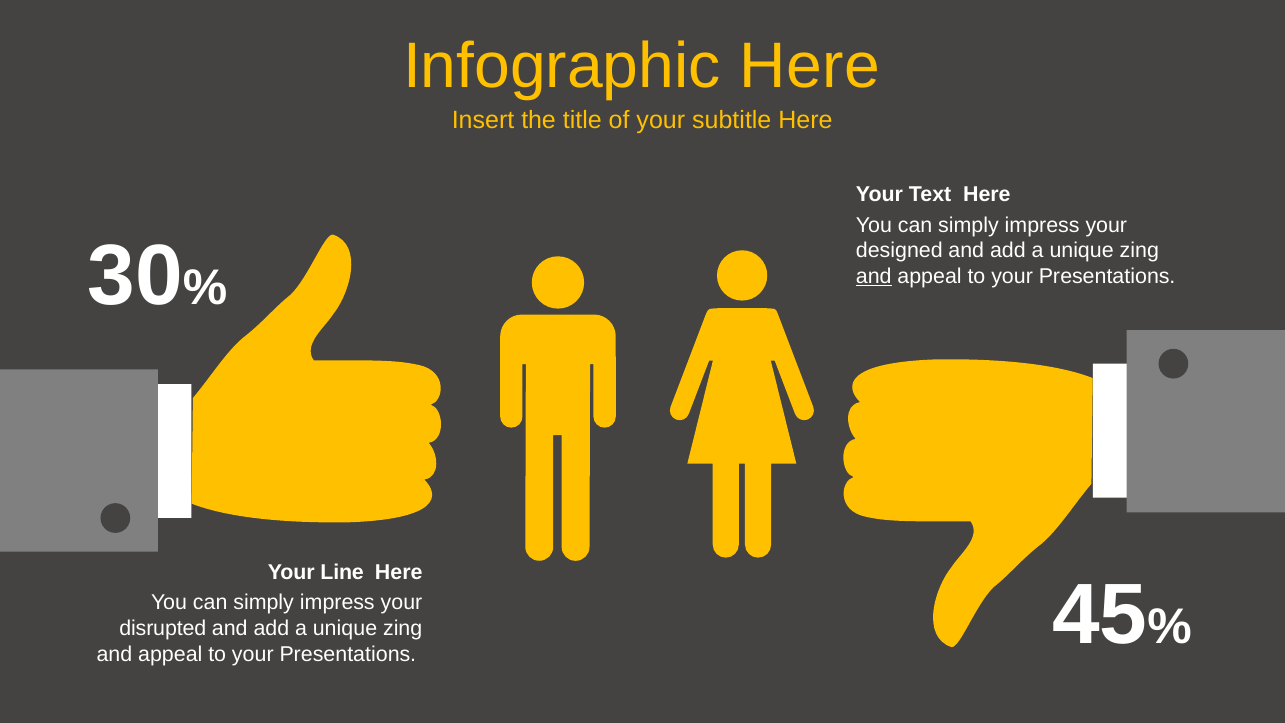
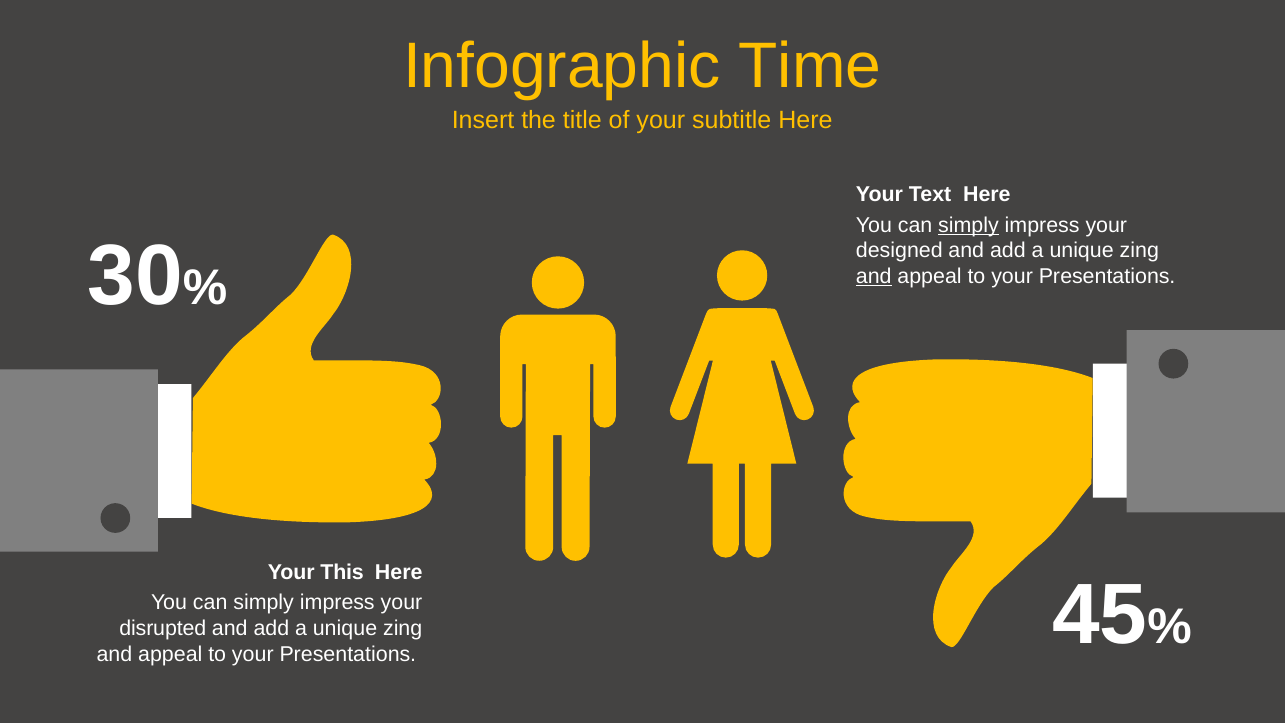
Infographic Here: Here -> Time
simply at (968, 225) underline: none -> present
Line: Line -> This
